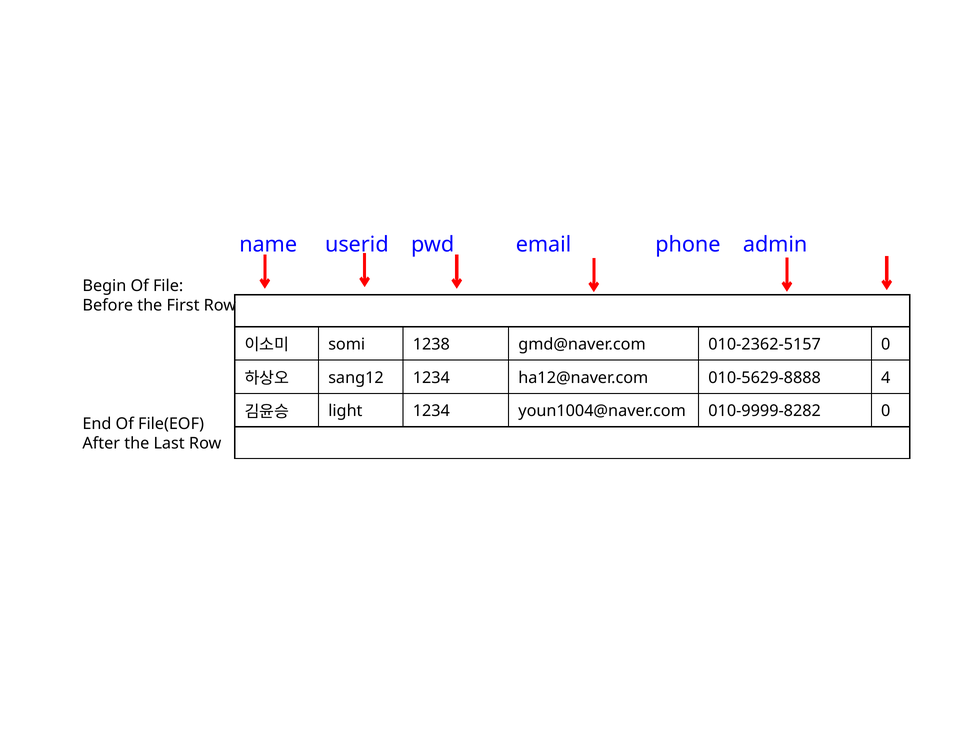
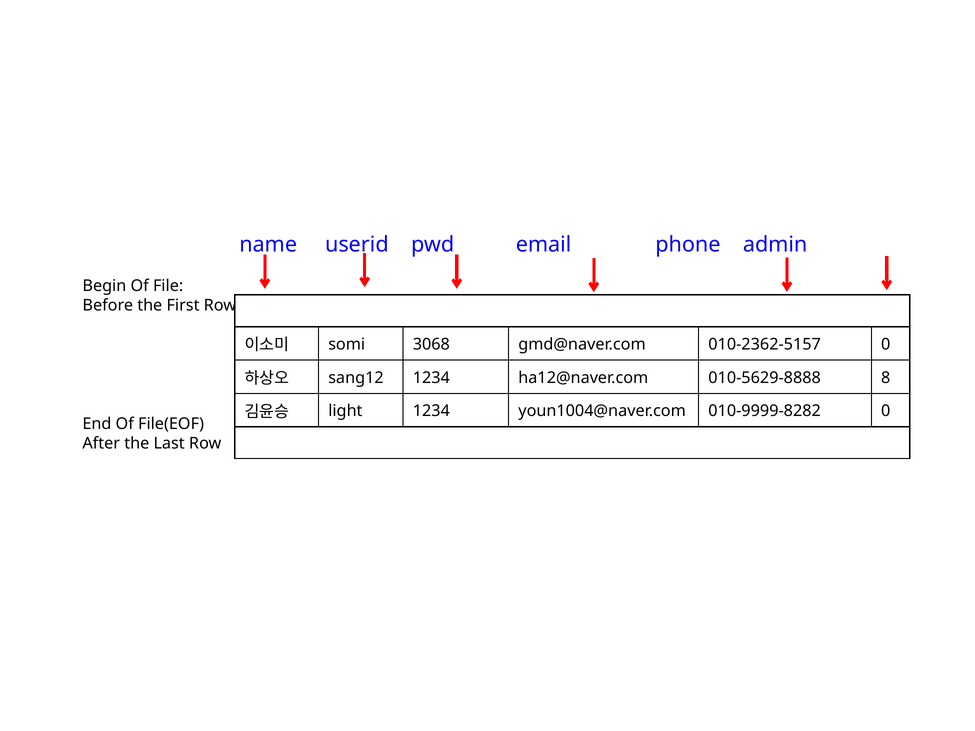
1238: 1238 -> 3068
4: 4 -> 8
